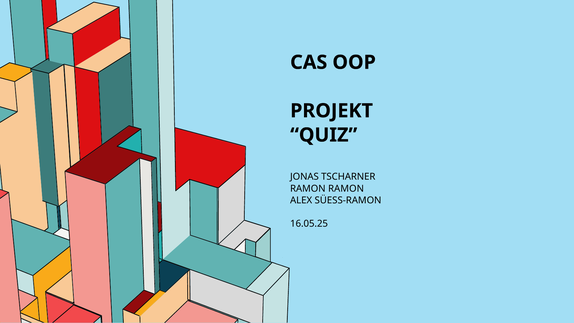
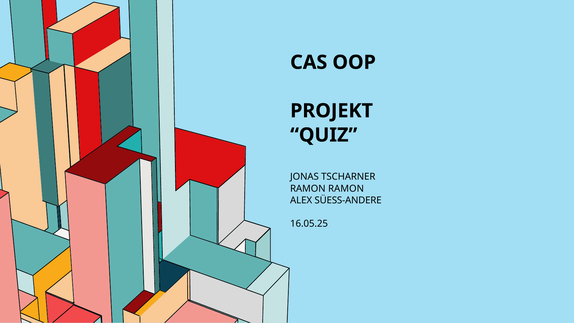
SÜESS-RAMON: SÜESS-RAMON -> SÜESS-ANDERE
